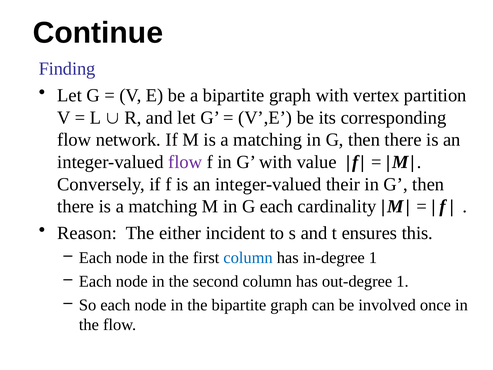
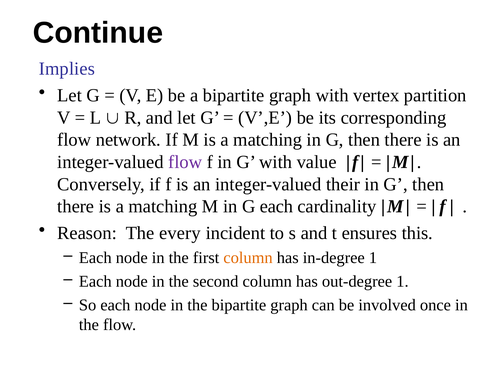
Finding: Finding -> Implies
either: either -> every
column at (248, 258) colour: blue -> orange
